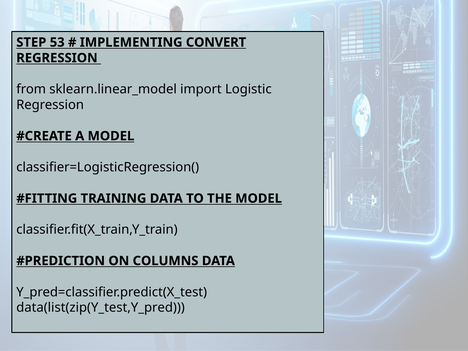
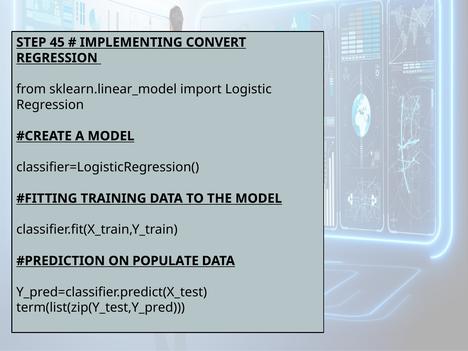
53: 53 -> 45
COLUMNS: COLUMNS -> POPULATE
data(list(zip(Y_test,Y_pred: data(list(zip(Y_test,Y_pred -> term(list(zip(Y_test,Y_pred
